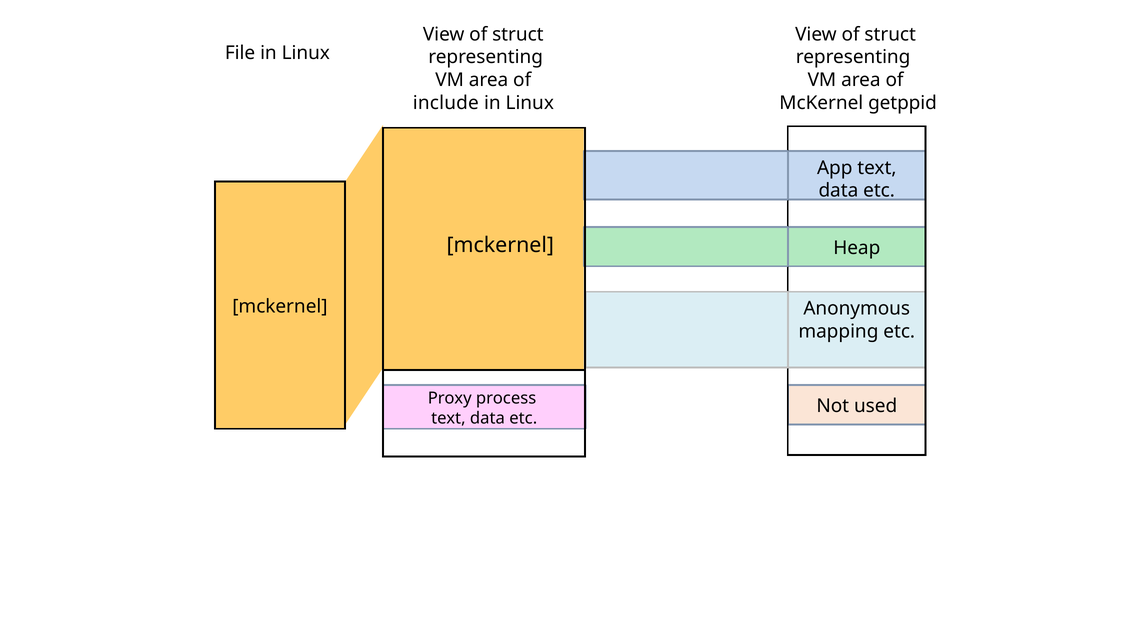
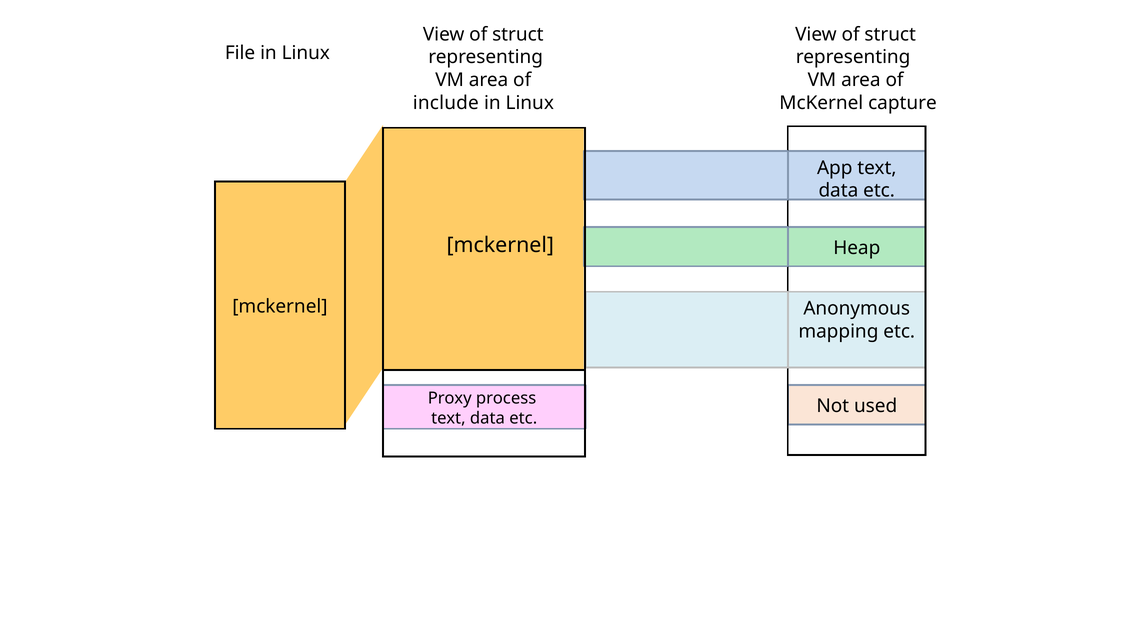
getppid: getppid -> capture
